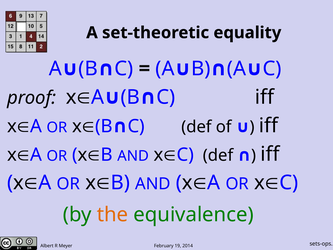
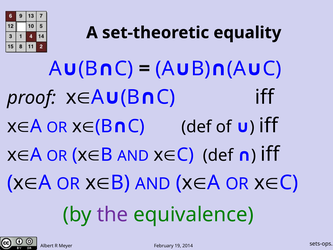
the colour: orange -> purple
